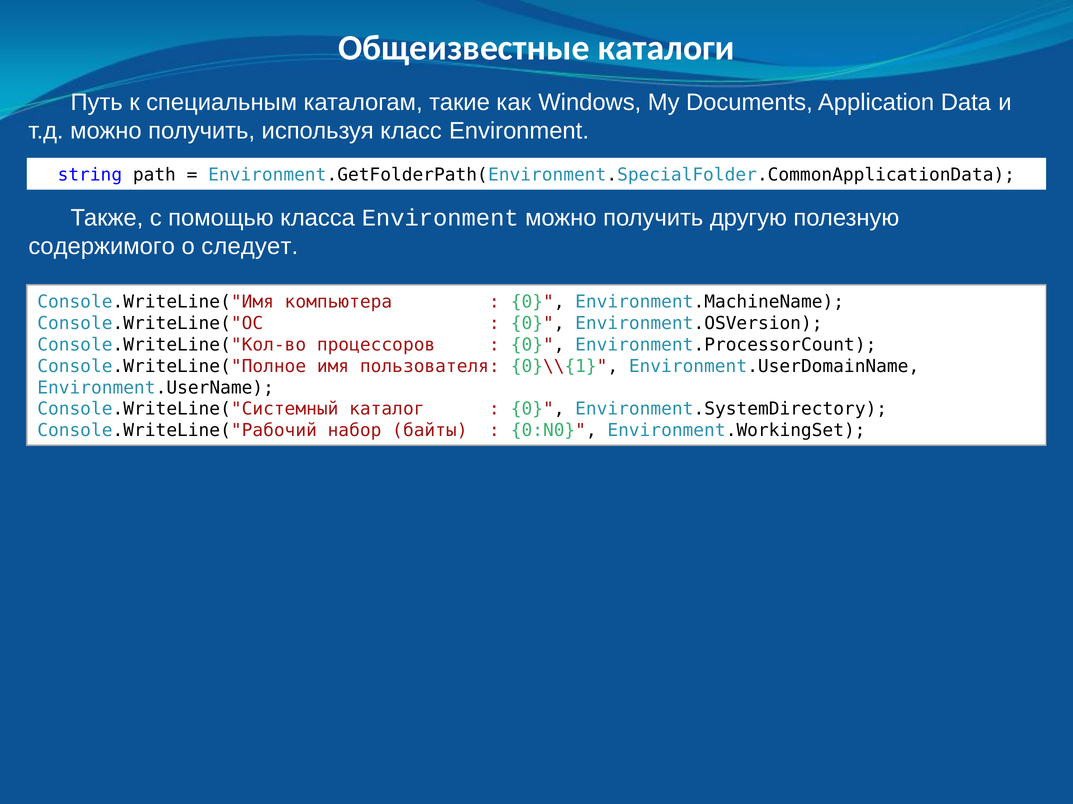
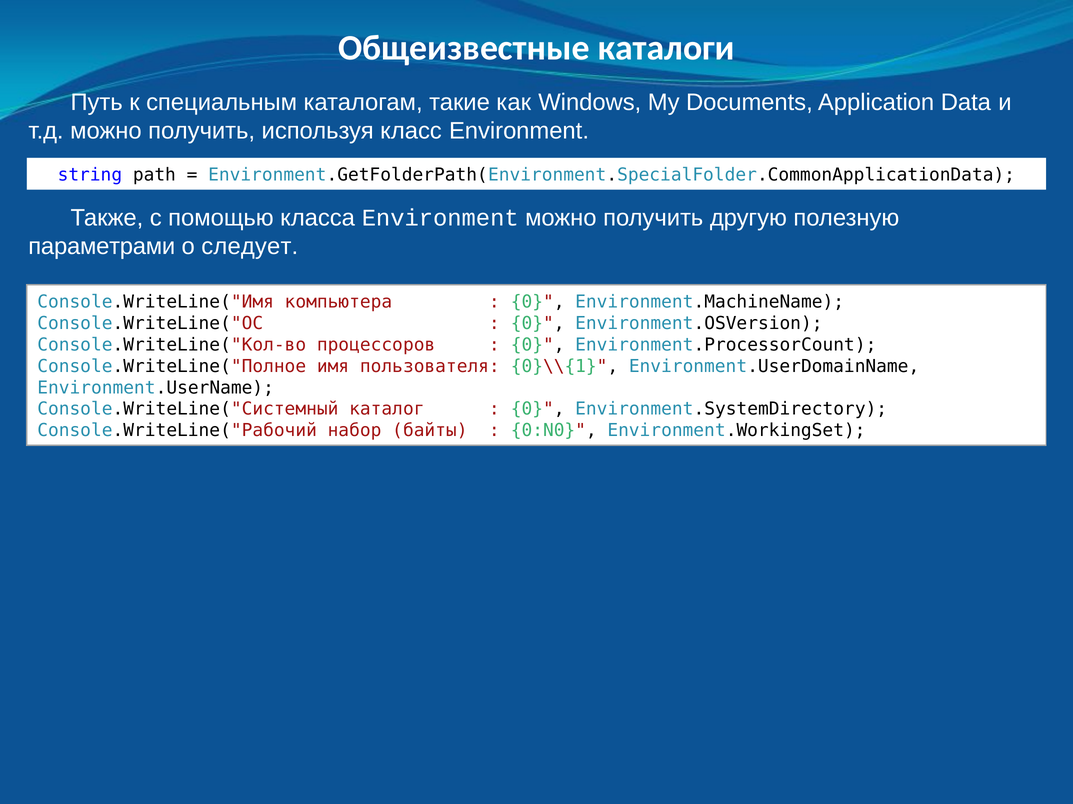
содержимого: содержимого -> параметрами
